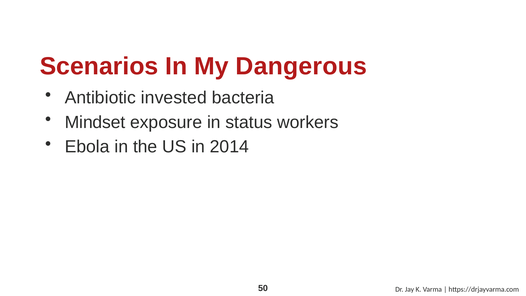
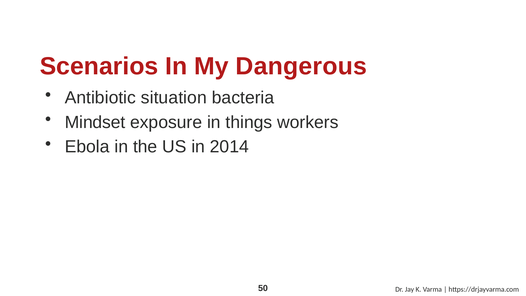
invested: invested -> situation
status: status -> things
